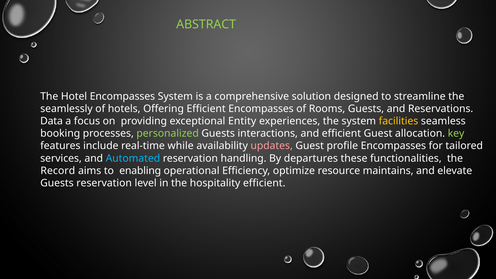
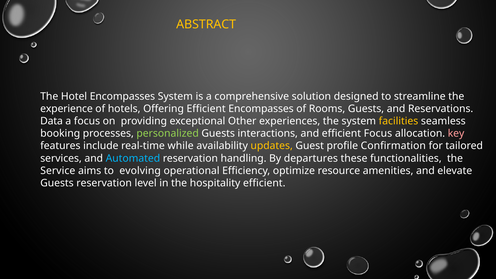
ABSTRACT colour: light green -> yellow
seamlessly: seamlessly -> experience
Entity: Entity -> Other
efficient Guest: Guest -> Focus
key colour: light green -> pink
updates colour: pink -> yellow
profile Encompasses: Encompasses -> Confirmation
Record: Record -> Service
enabling: enabling -> evolving
maintains: maintains -> amenities
